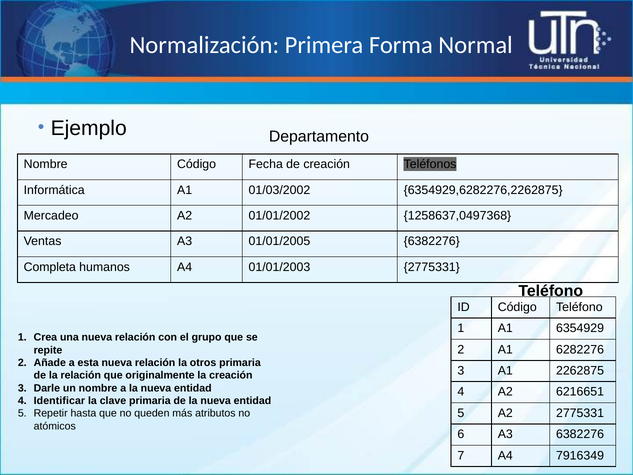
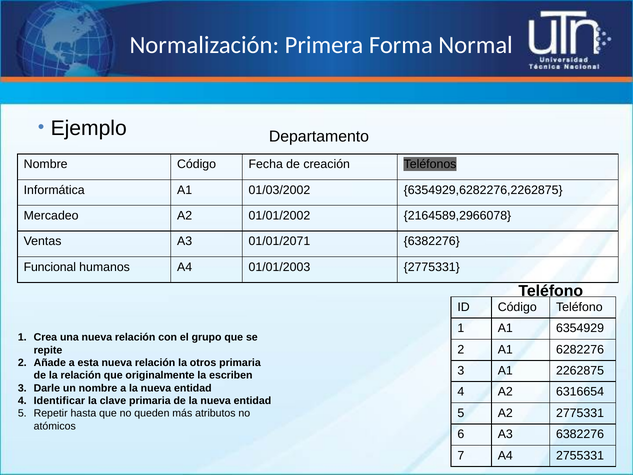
1258637,0497368: 1258637,0497368 -> 2164589,2966078
01/01/2005: 01/01/2005 -> 01/01/2071
Completa: Completa -> Funcional
la creación: creación -> escriben
6216651: 6216651 -> 6316654
7916349: 7916349 -> 2755331
